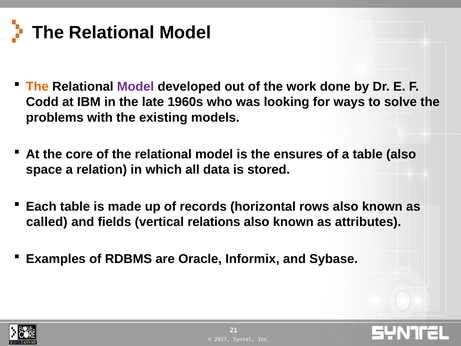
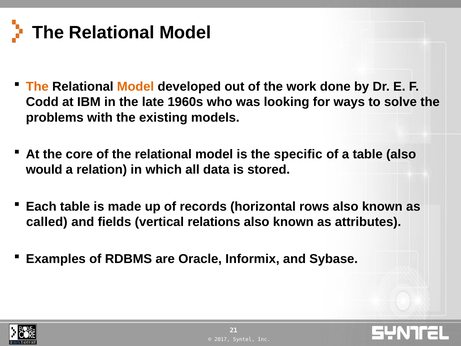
Model at (135, 87) colour: purple -> orange
ensures: ensures -> specific
space: space -> would
